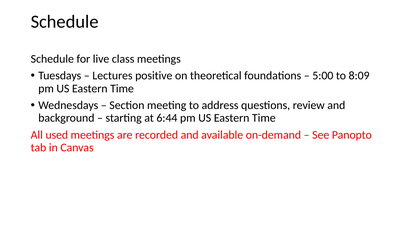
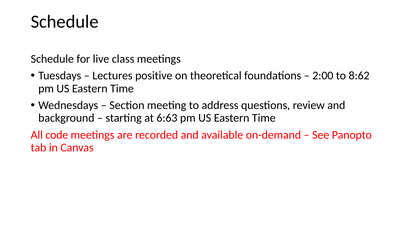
5:00: 5:00 -> 2:00
8:09: 8:09 -> 8:62
6:44: 6:44 -> 6:63
used: used -> code
